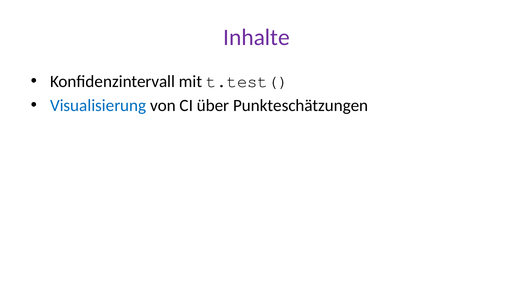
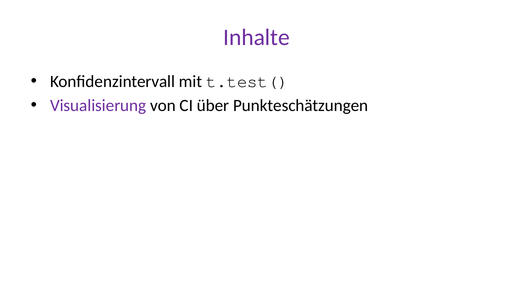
Visualisierung colour: blue -> purple
